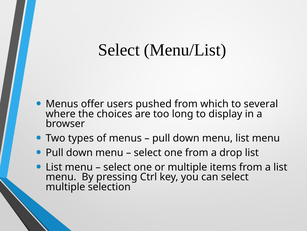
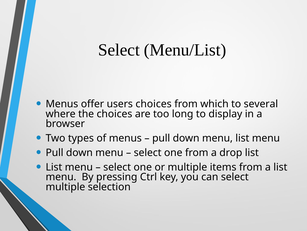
users pushed: pushed -> choices
